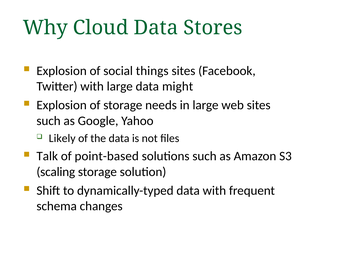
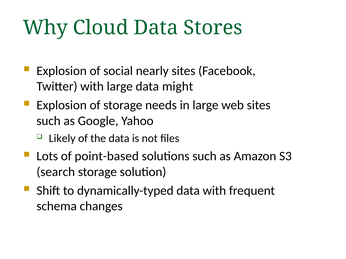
things: things -> nearly
Talk: Talk -> Lots
scaling: scaling -> search
